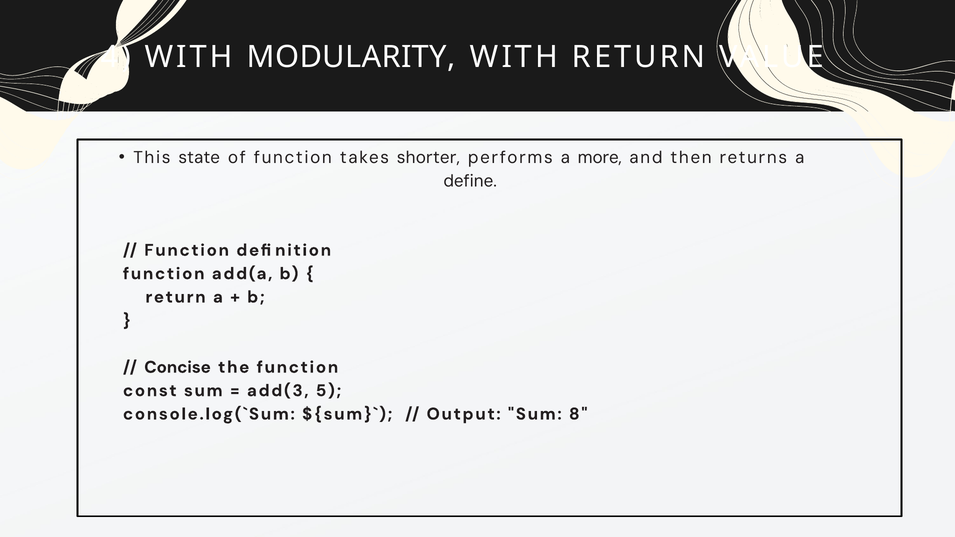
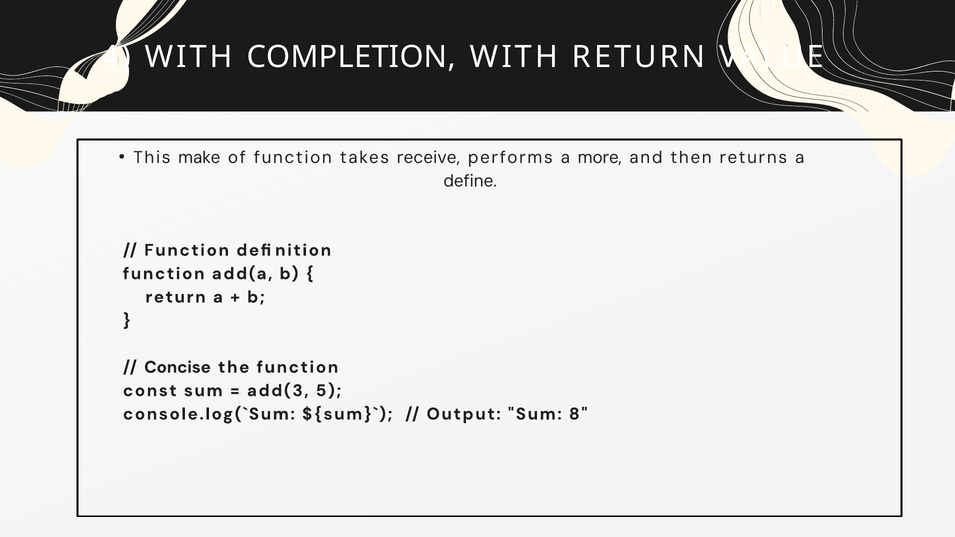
MODULARITY: MODULARITY -> COMPLETION
state: state -> make
shorter: shorter -> receive
